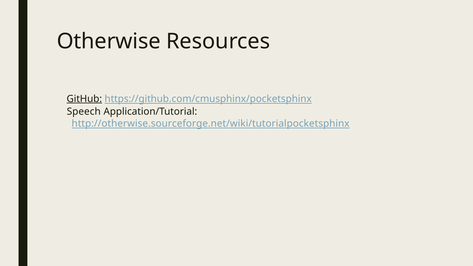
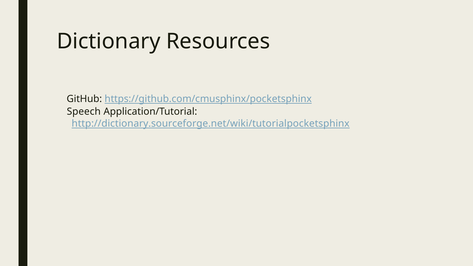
Otherwise: Otherwise -> Dictionary
GitHub underline: present -> none
http://otherwise.sourceforge.net/wiki/tutorialpocketsphinx: http://otherwise.sourceforge.net/wiki/tutorialpocketsphinx -> http://dictionary.sourceforge.net/wiki/tutorialpocketsphinx
